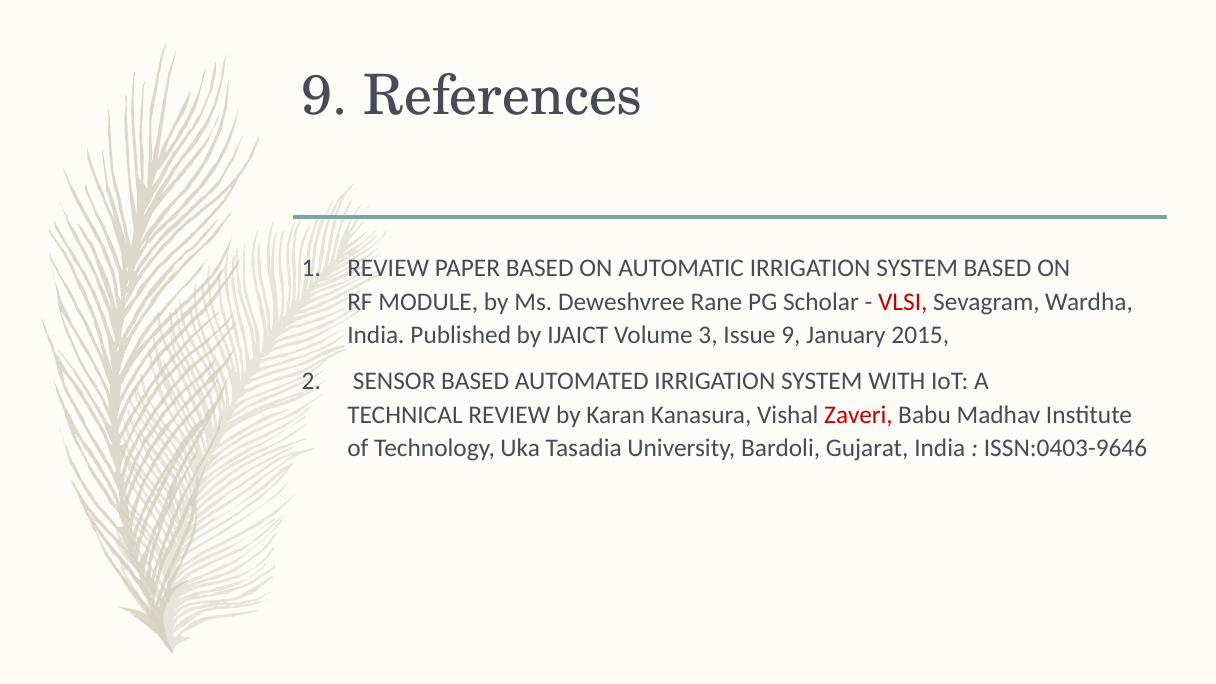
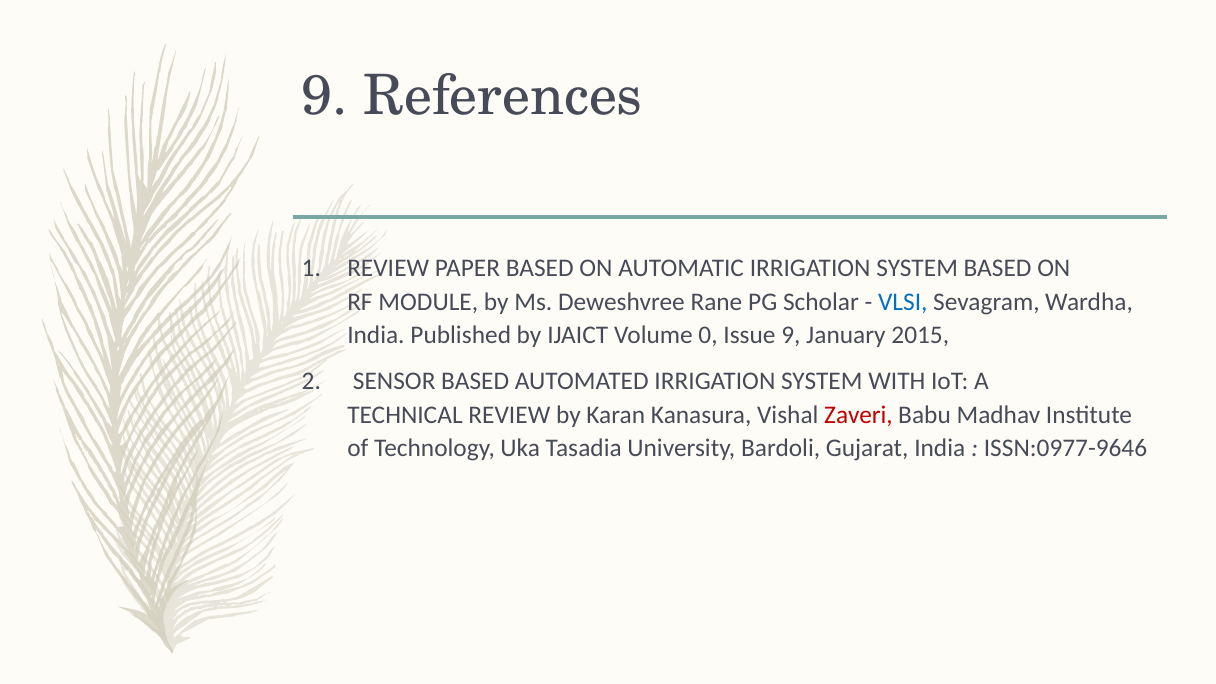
VLSI colour: red -> blue
3: 3 -> 0
ISSN:0403-9646: ISSN:0403-9646 -> ISSN:0977-9646
